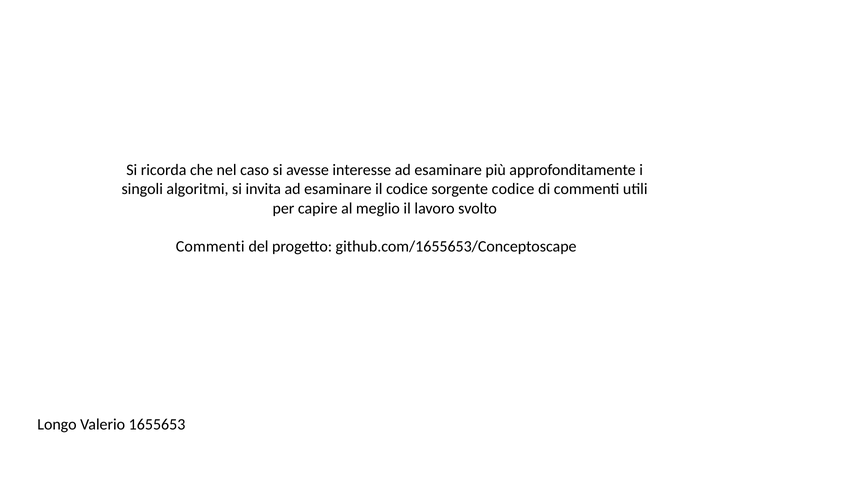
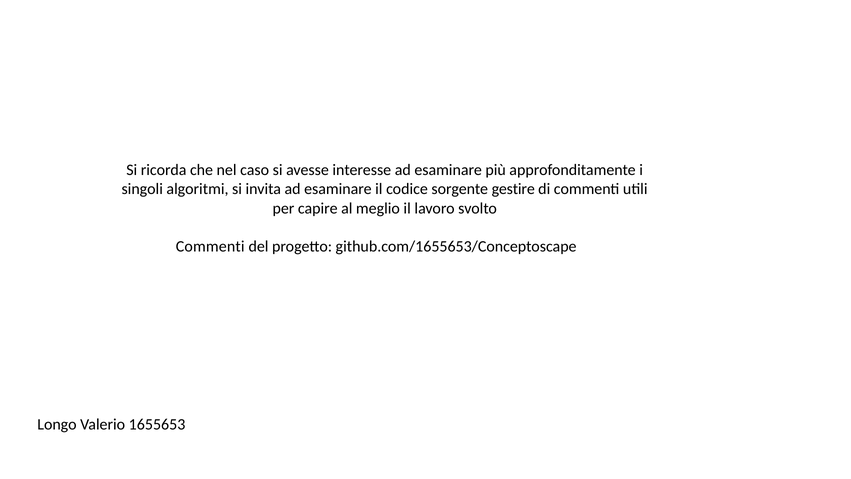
sorgente codice: codice -> gestire
